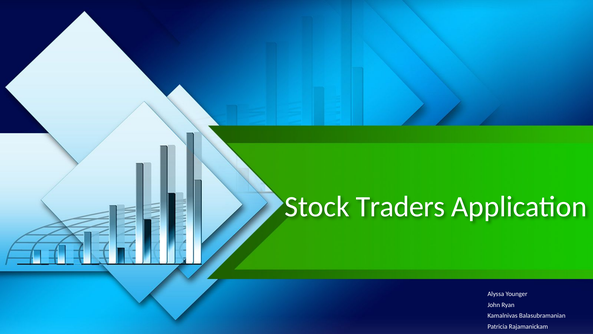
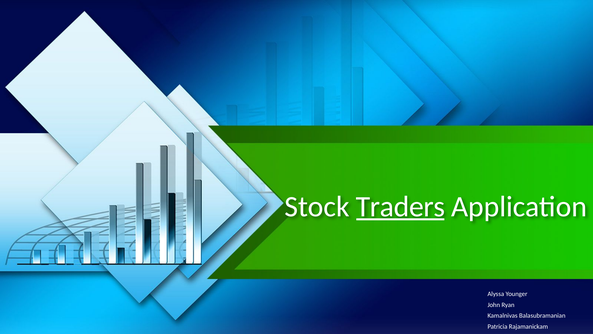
Traders underline: none -> present
